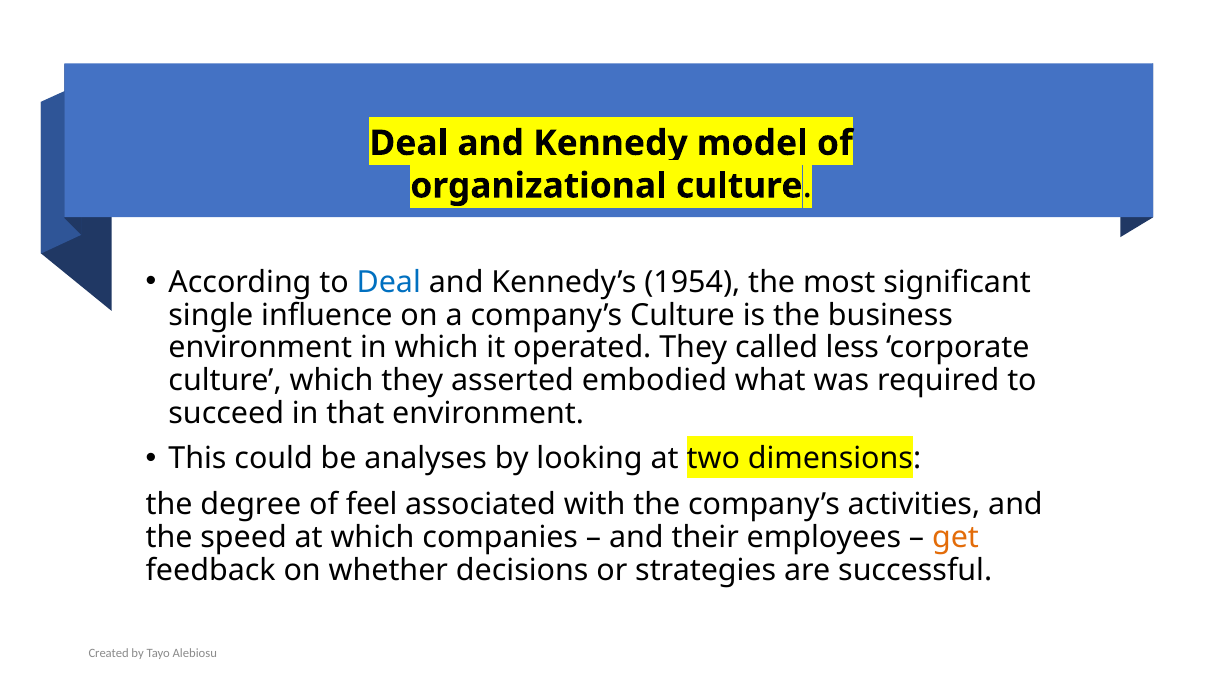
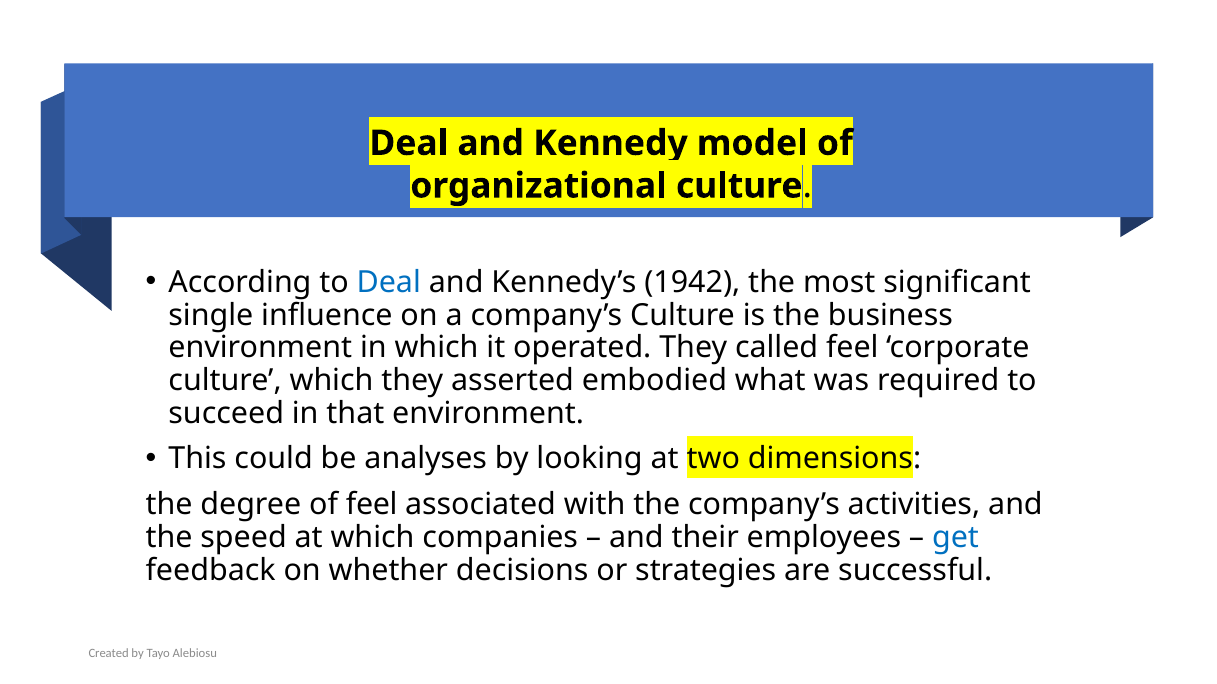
1954: 1954 -> 1942
called less: less -> feel
get colour: orange -> blue
